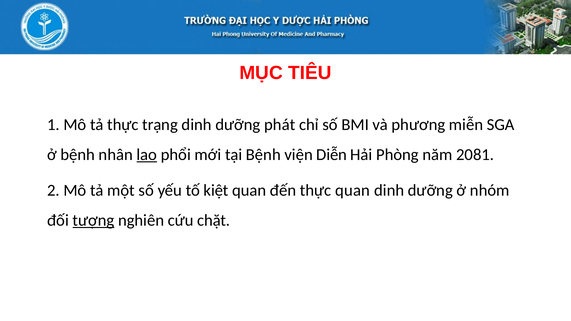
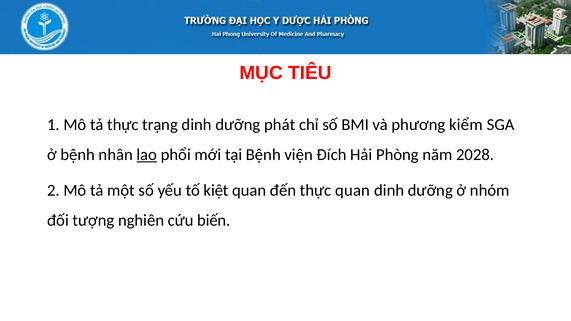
miễn: miễn -> kiểm
Diễn: Diễn -> Đích
2081: 2081 -> 2028
tượng underline: present -> none
chặt: chặt -> biến
